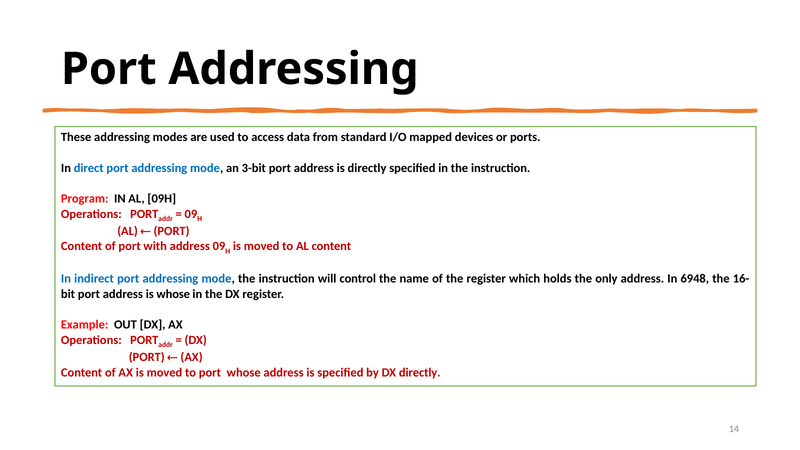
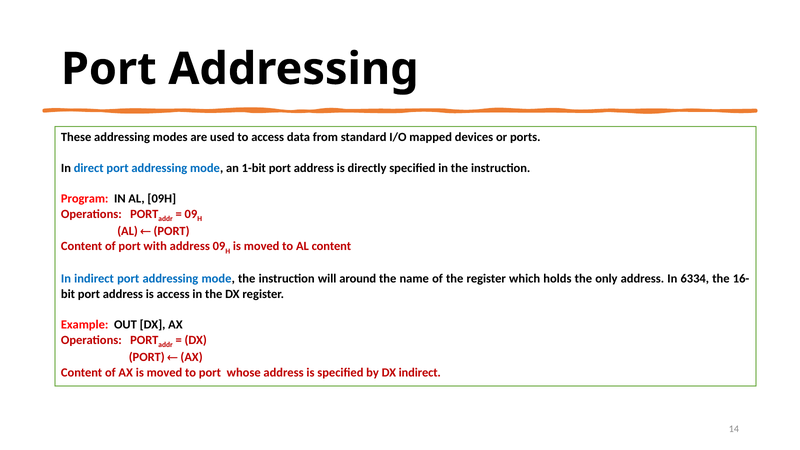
3-bit: 3-bit -> 1-bit
control: control -> around
6948: 6948 -> 6334
is whose: whose -> access
DX directly: directly -> indirect
